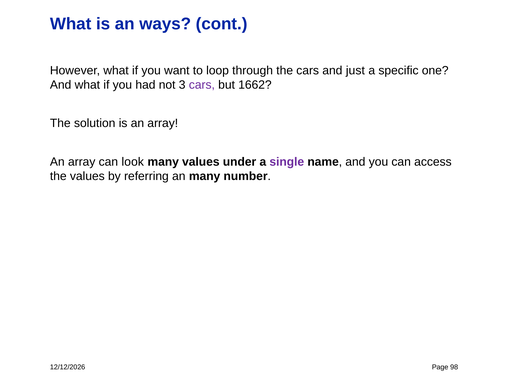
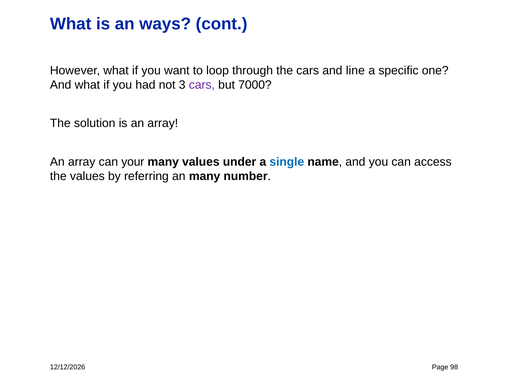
just: just -> line
1662: 1662 -> 7000
look: look -> your
single colour: purple -> blue
